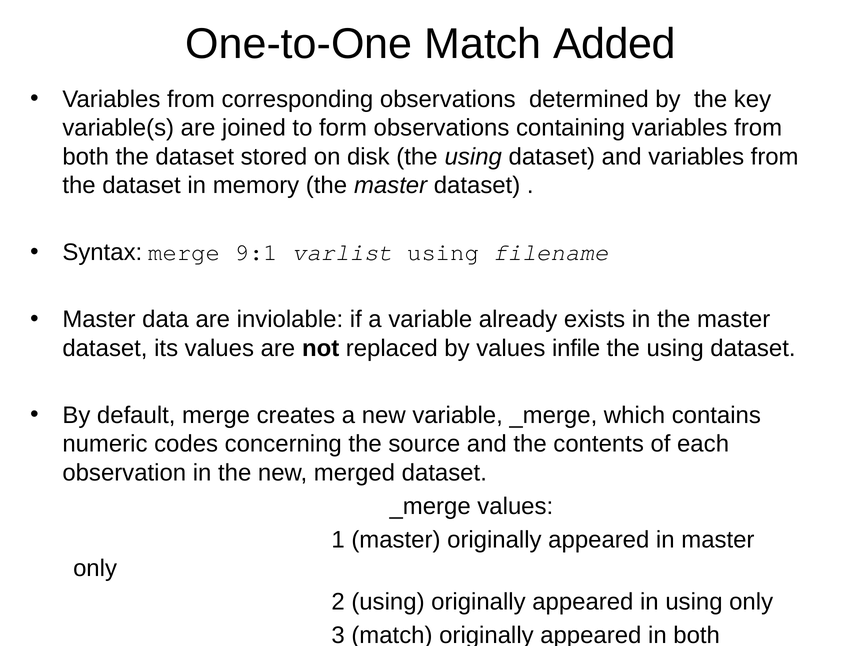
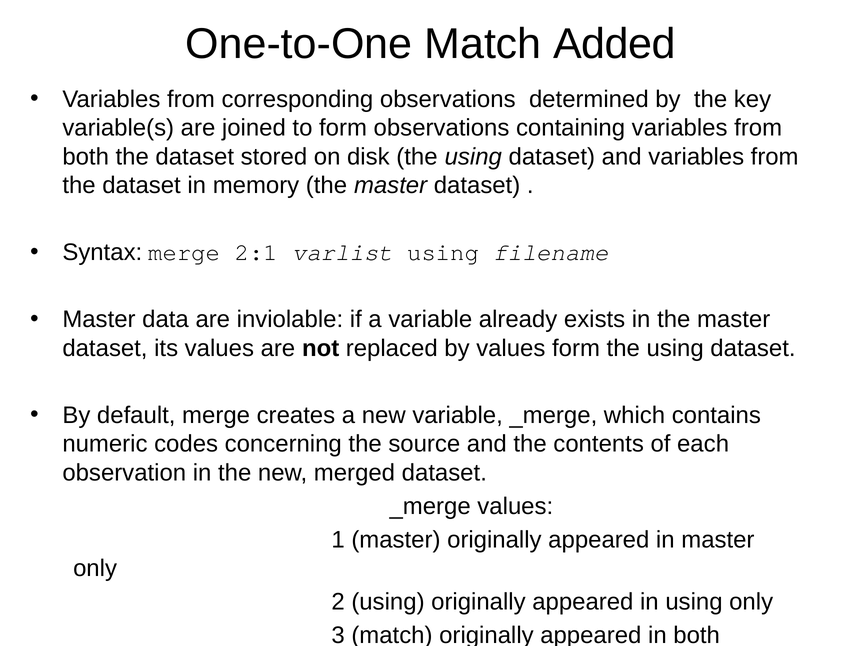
9:1: 9:1 -> 2:1
values infile: infile -> form
